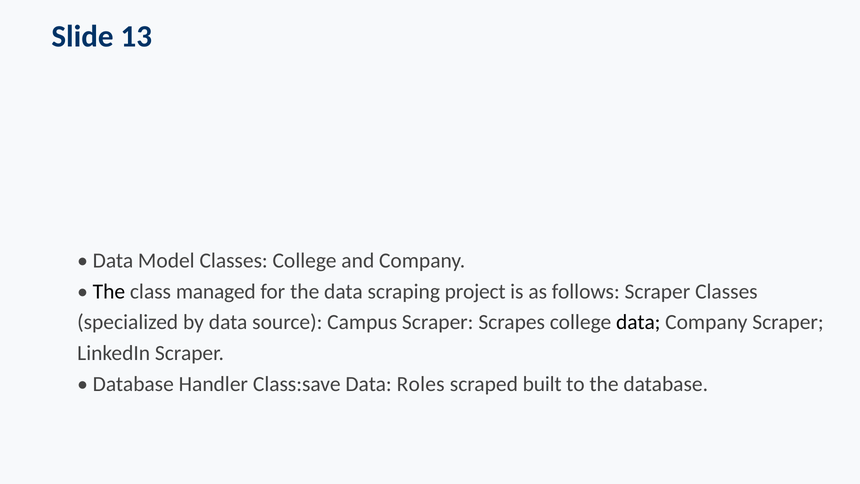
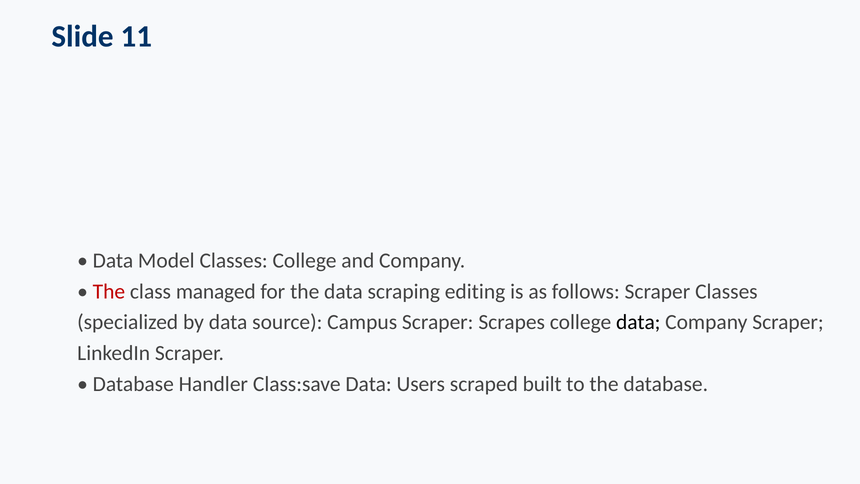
13: 13 -> 11
The at (109, 291) colour: black -> red
project: project -> editing
Roles: Roles -> Users
